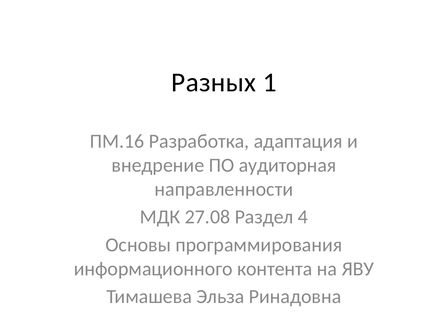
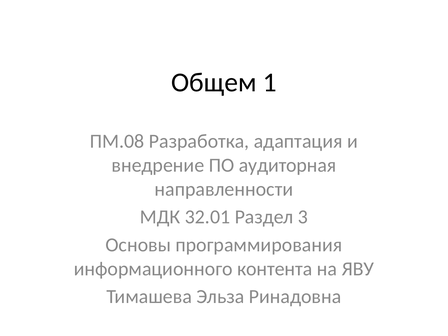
Разных: Разных -> Общем
ПМ.16: ПМ.16 -> ПМ.08
27.08: 27.08 -> 32.01
4: 4 -> 3
